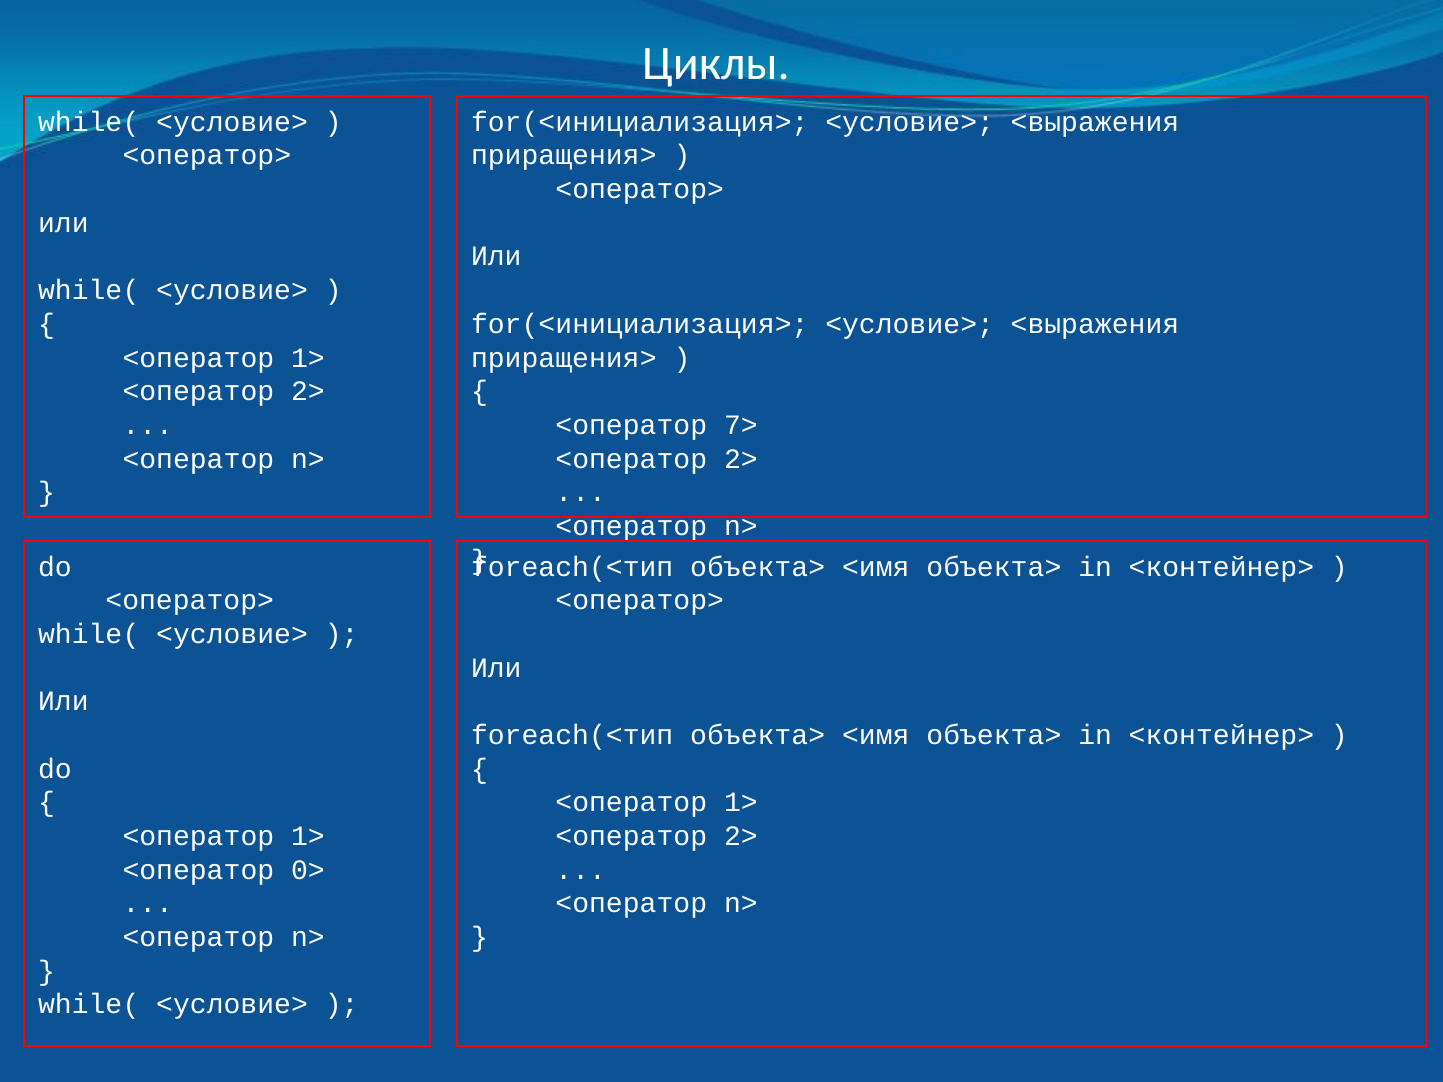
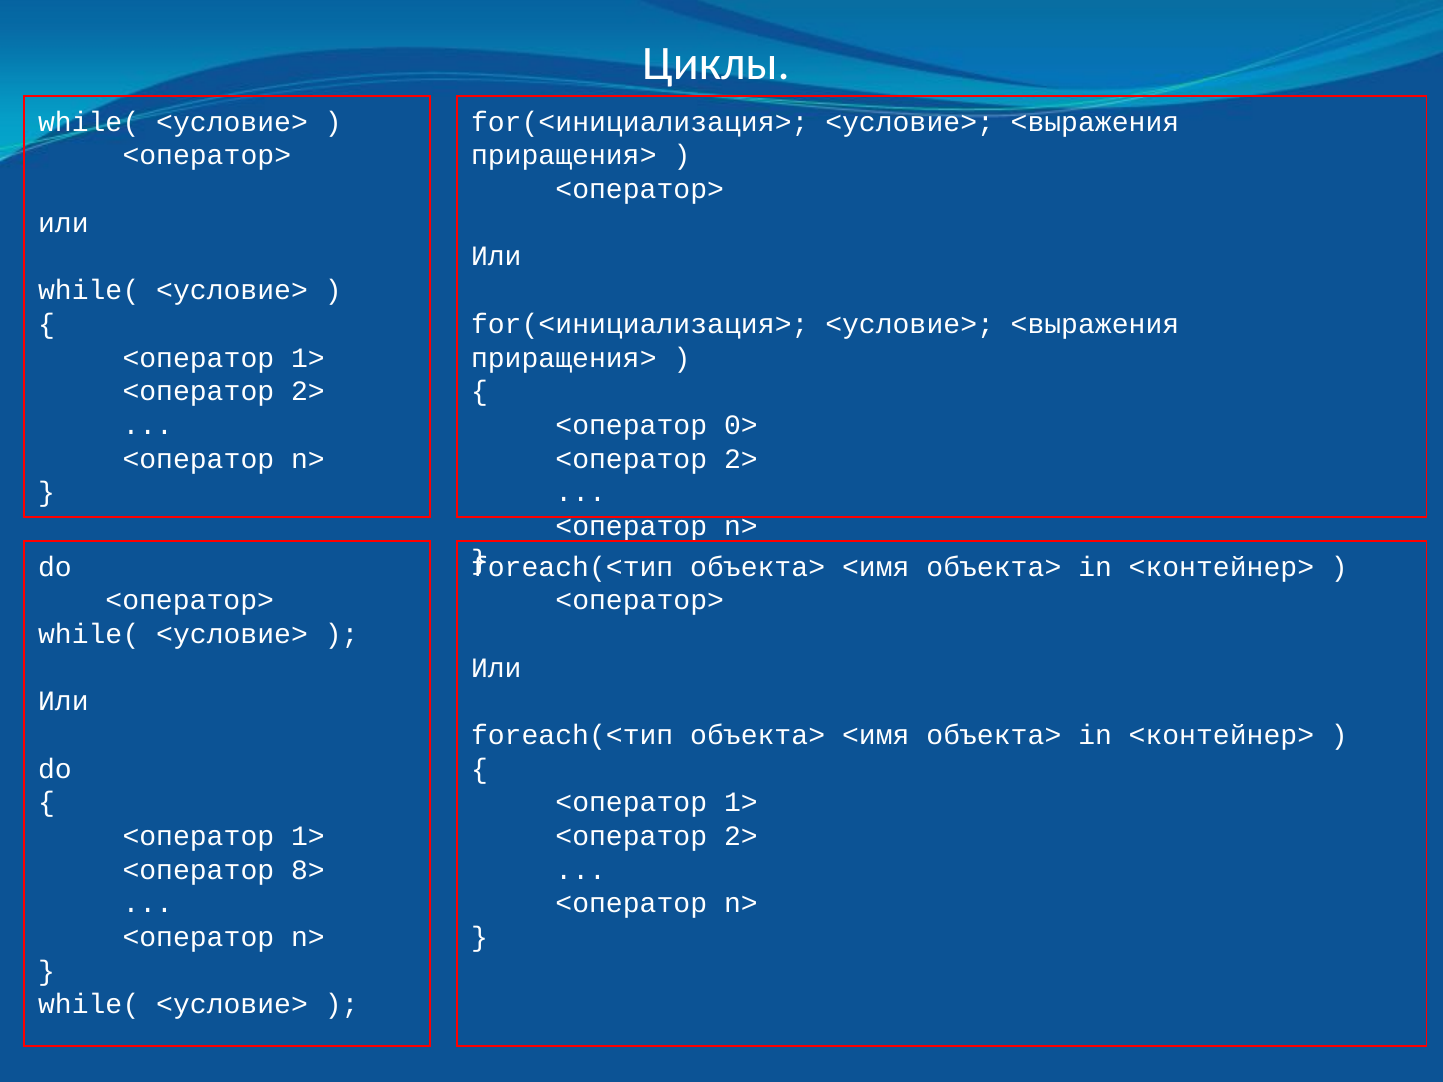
7>: 7> -> 0>
0>: 0> -> 8>
